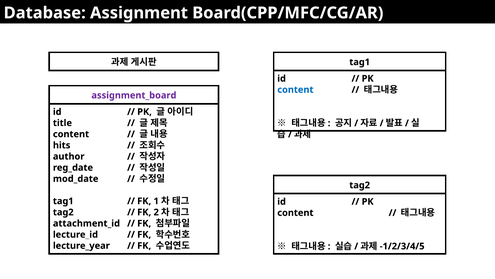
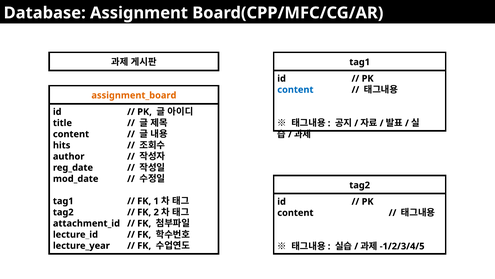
assignment_board colour: purple -> orange
